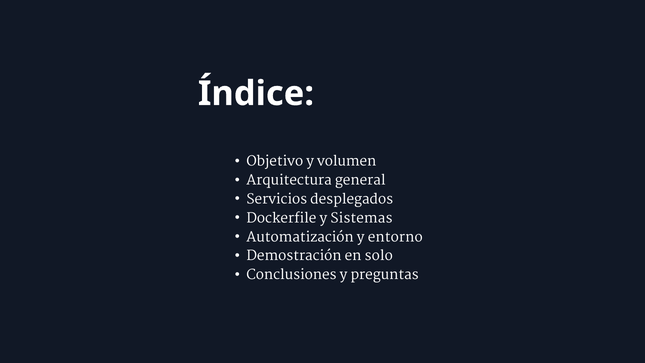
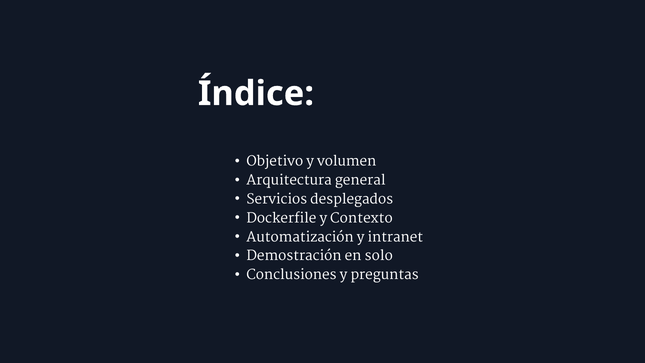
Sistemas: Sistemas -> Contexto
entorno: entorno -> intranet
